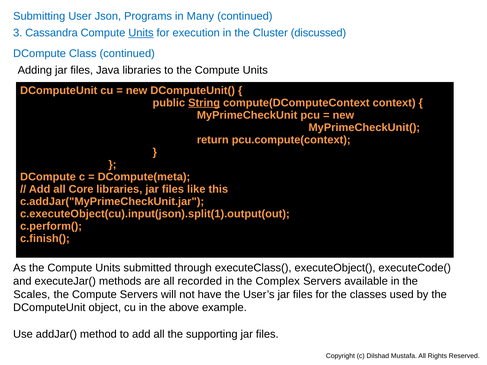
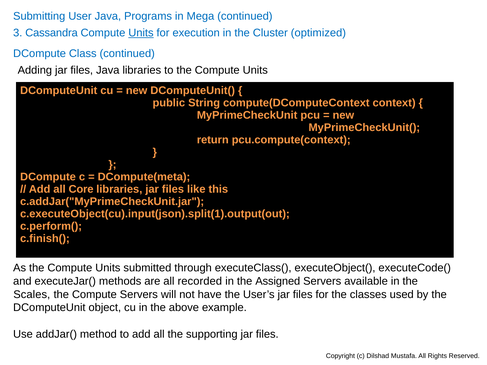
User Json: Json -> Java
Many: Many -> Mega
discussed: discussed -> optimized
String underline: present -> none
Complex: Complex -> Assigned
